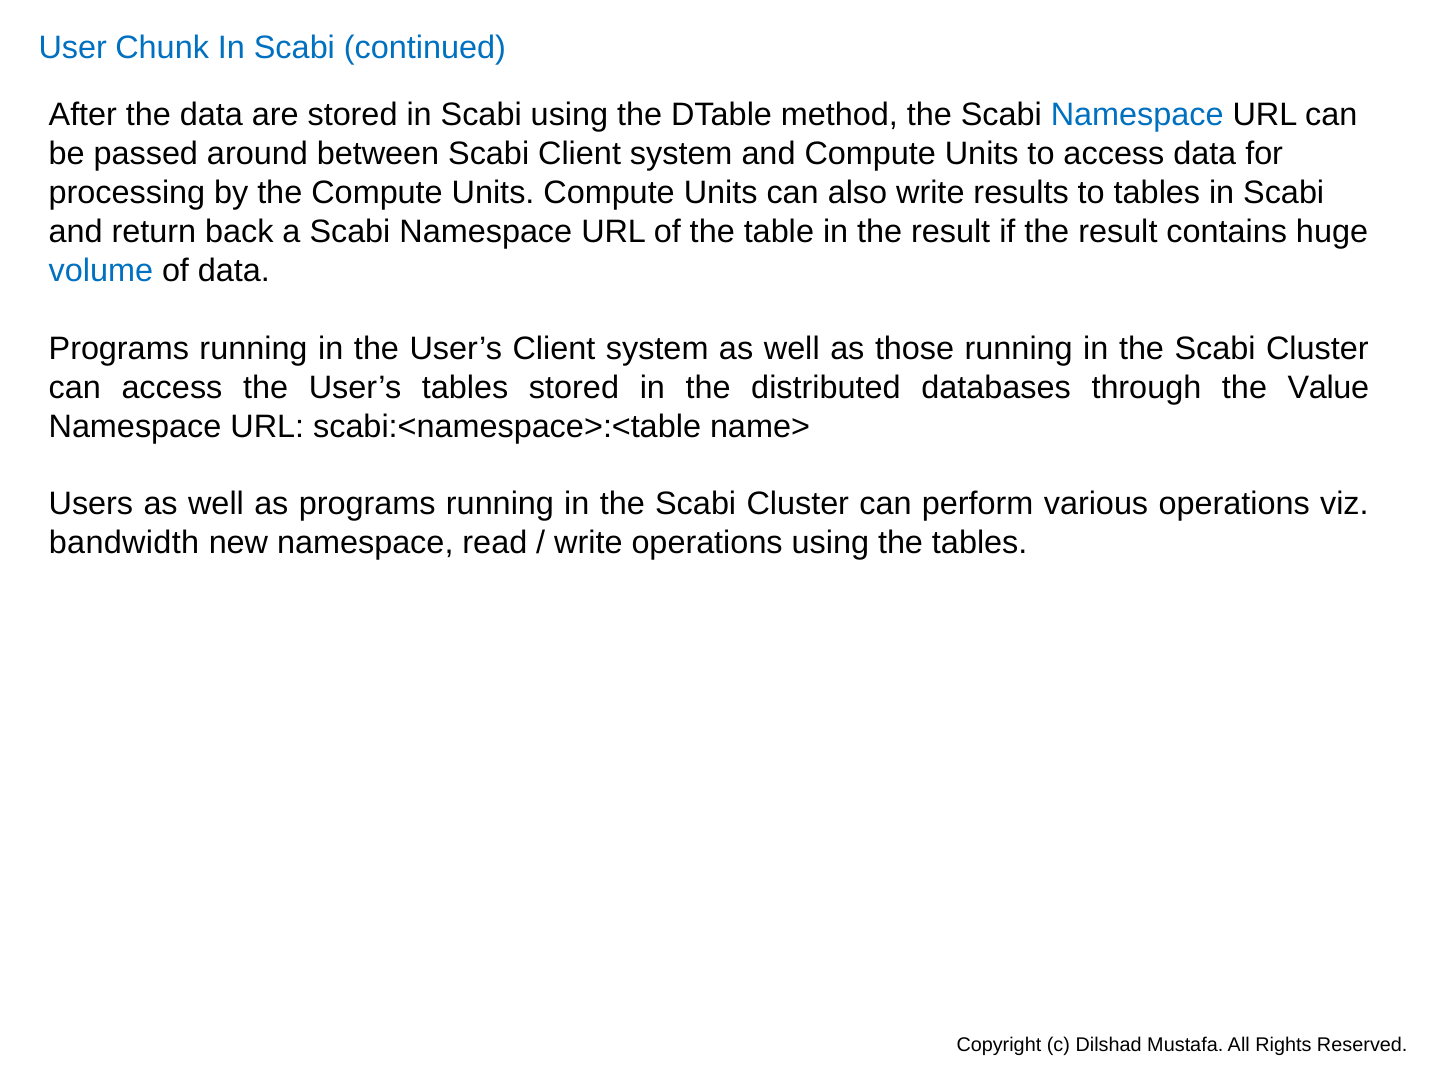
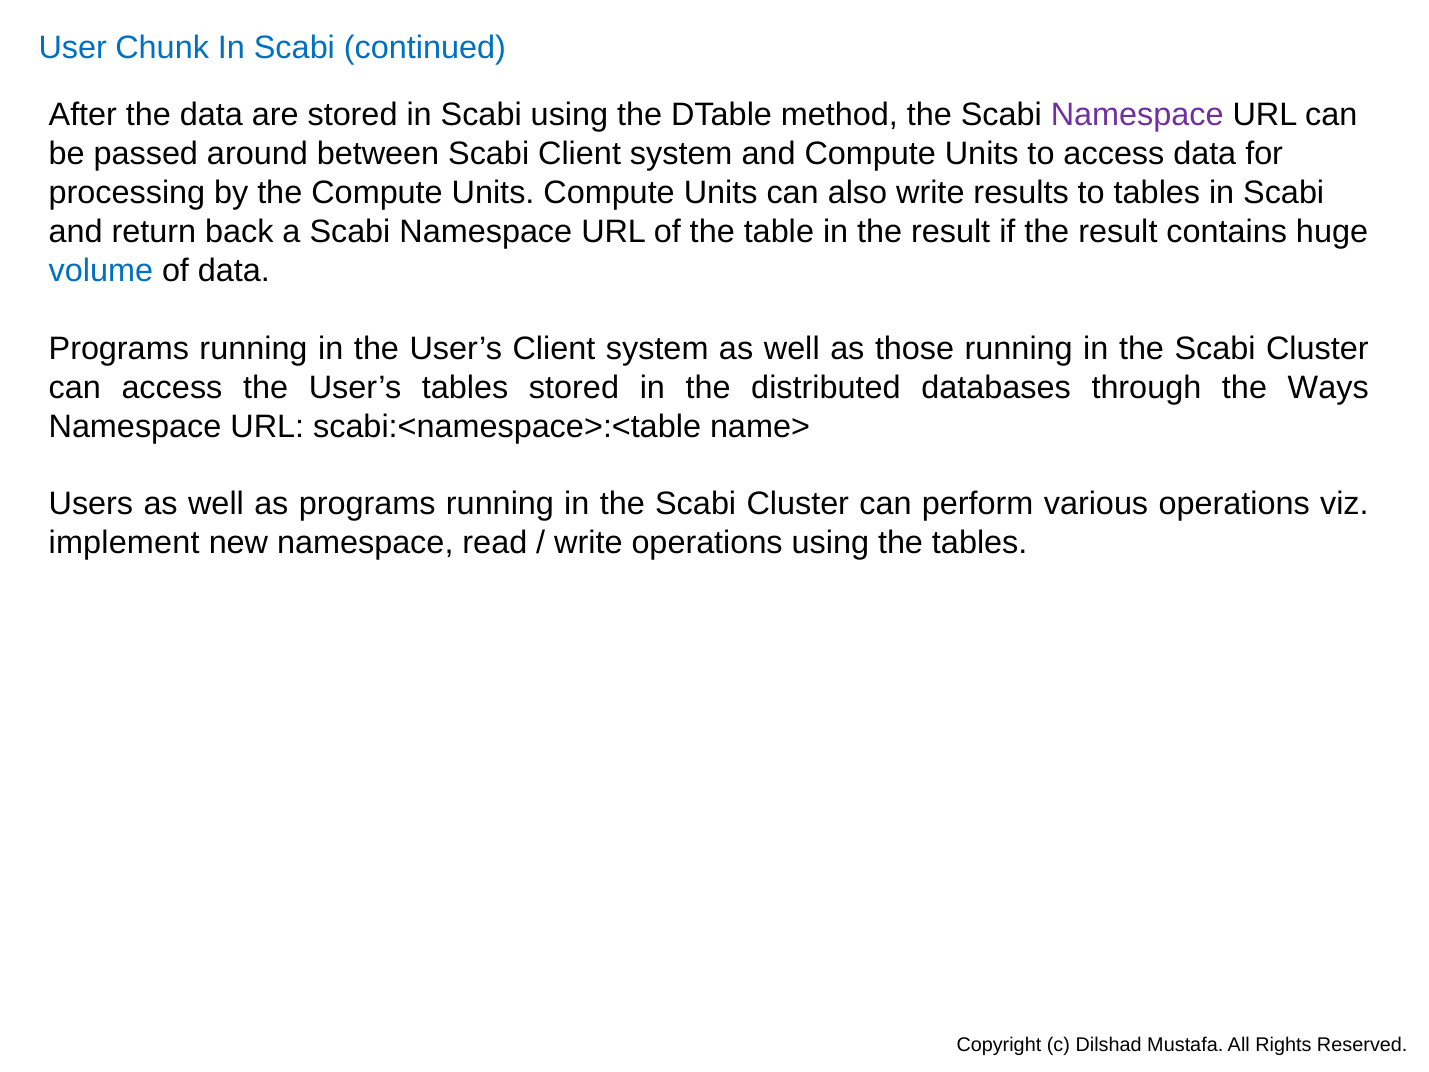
Namespace at (1137, 115) colour: blue -> purple
Value: Value -> Ways
bandwidth: bandwidth -> implement
